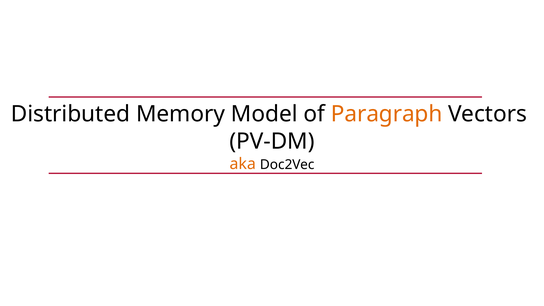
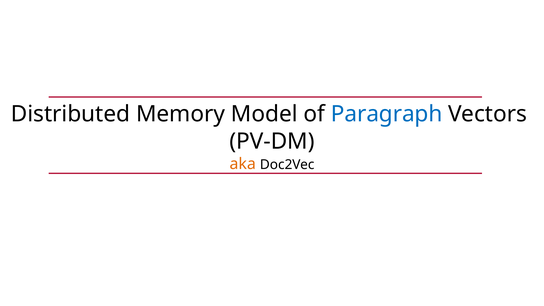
Paragraph colour: orange -> blue
